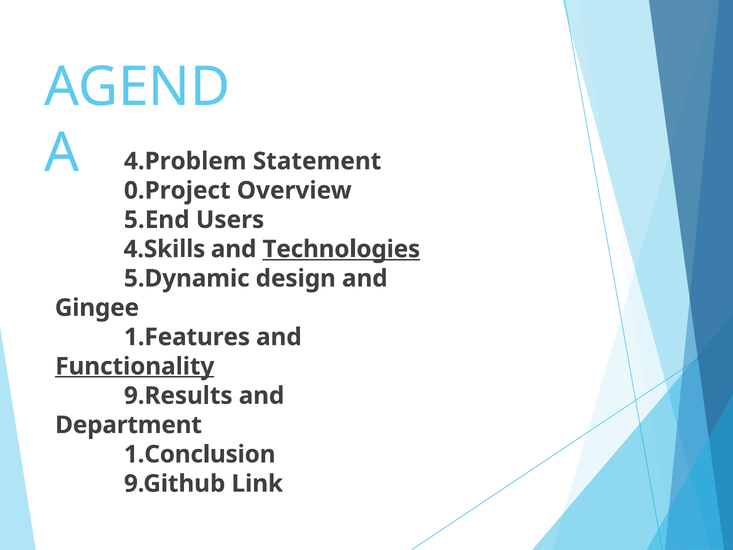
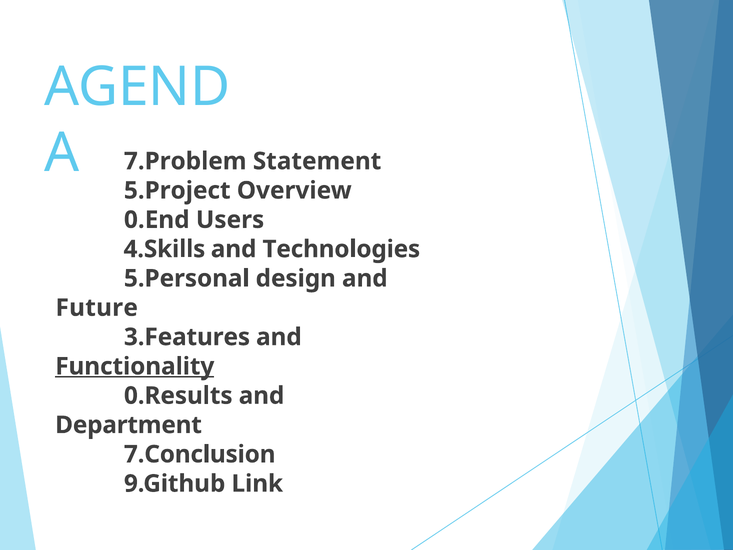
4.Problem: 4.Problem -> 7.Problem
0.Project: 0.Project -> 5.Project
5.End: 5.End -> 0.End
Technologies underline: present -> none
5.Dynamic: 5.Dynamic -> 5.Personal
Gingee: Gingee -> Future
1.Features: 1.Features -> 3.Features
9.Results: 9.Results -> 0.Results
1.Conclusion: 1.Conclusion -> 7.Conclusion
